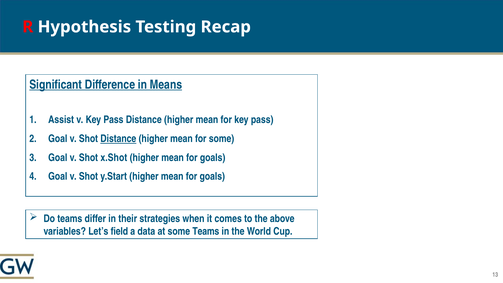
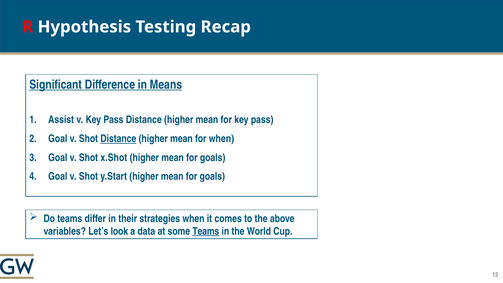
for some: some -> when
field: field -> look
Teams at (206, 231) underline: none -> present
